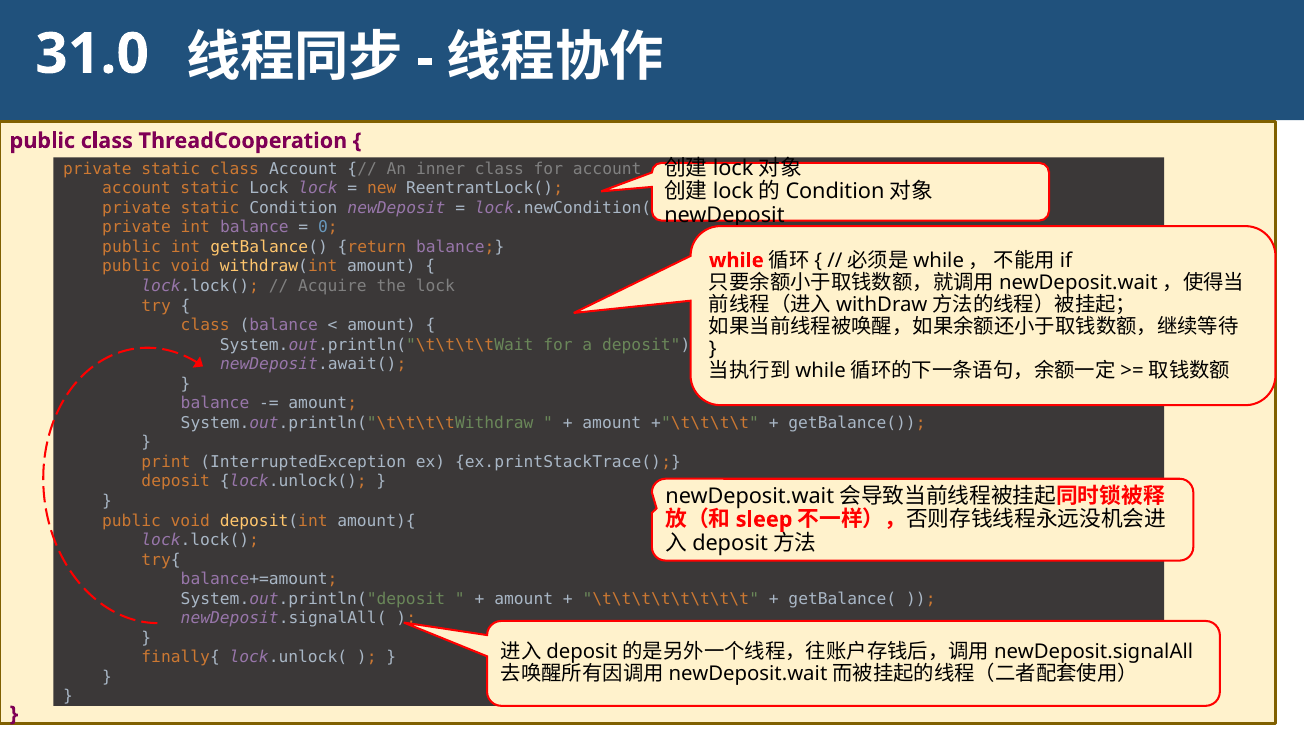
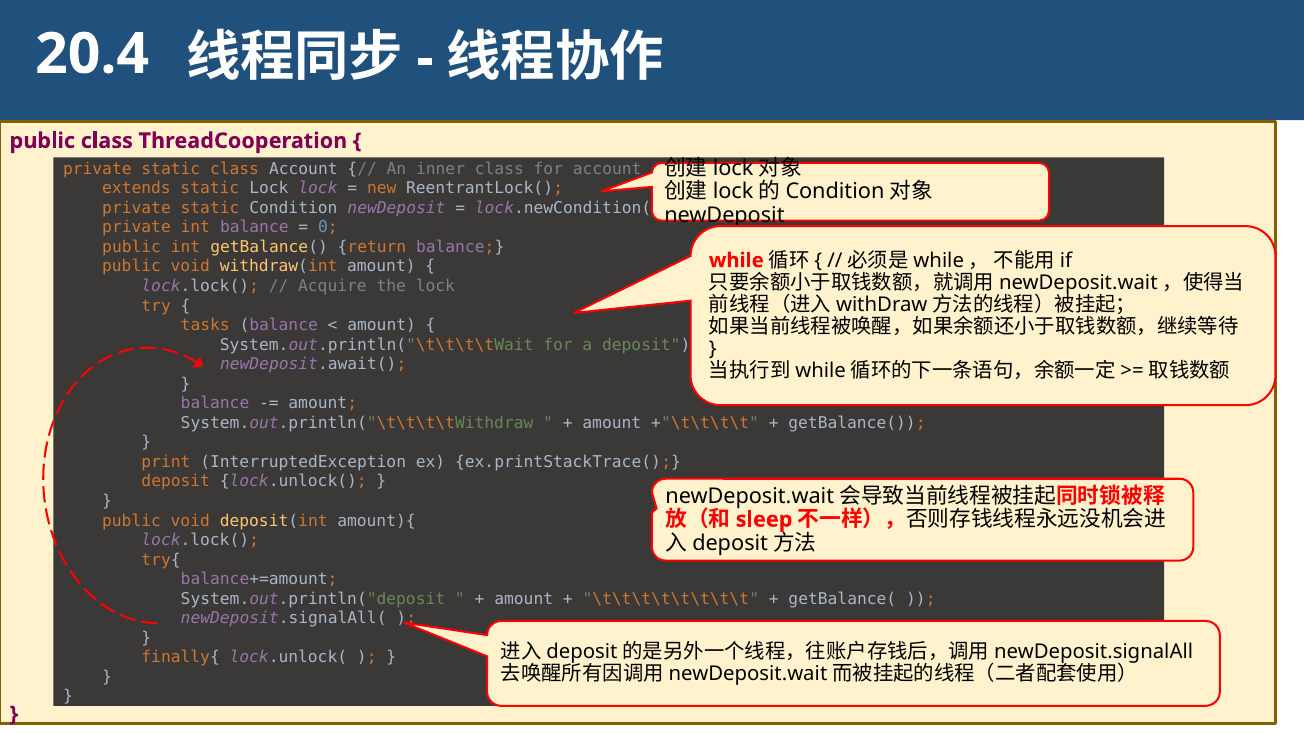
31.0: 31.0 -> 20.4
account at (136, 189): account -> extends
class at (205, 325): class -> tasks
